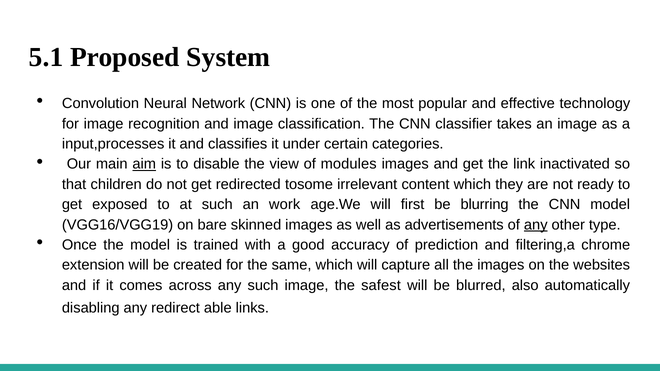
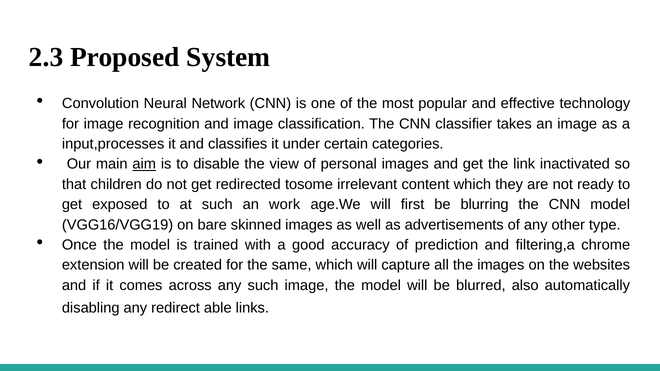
5.1: 5.1 -> 2.3
modules: modules -> personal
any at (536, 225) underline: present -> none
image the safest: safest -> model
